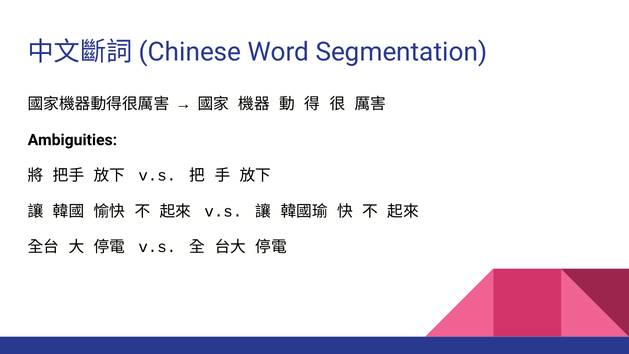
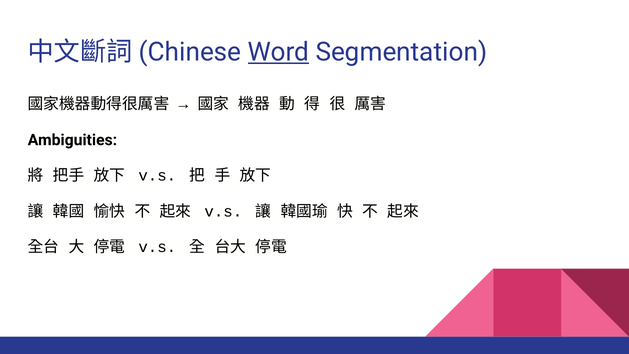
Word underline: none -> present
